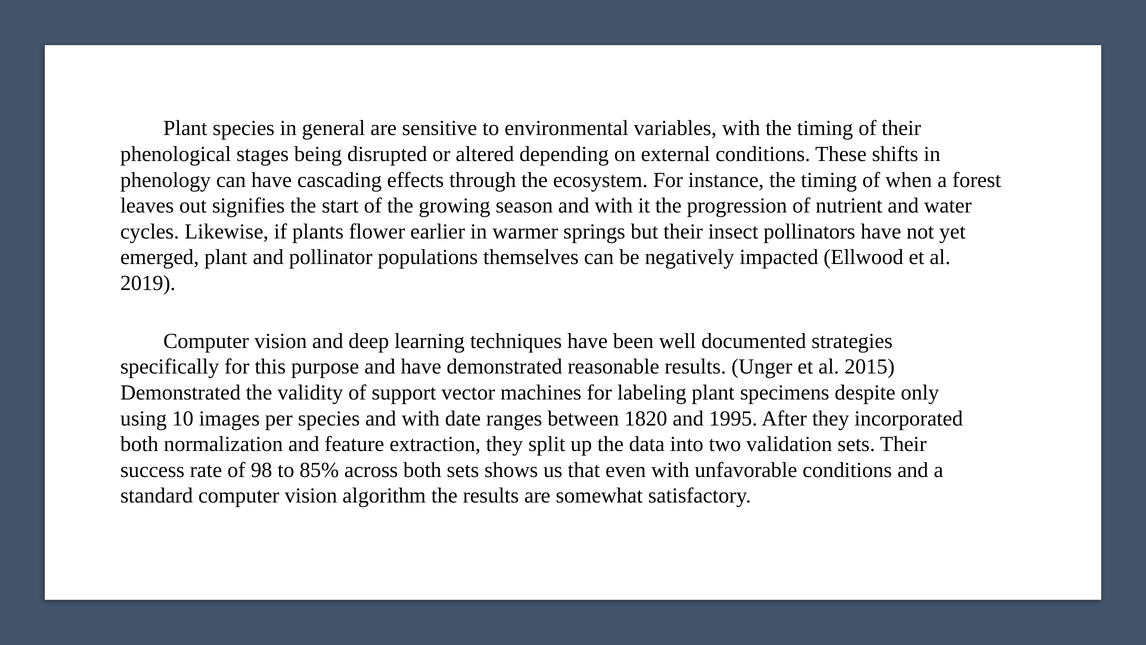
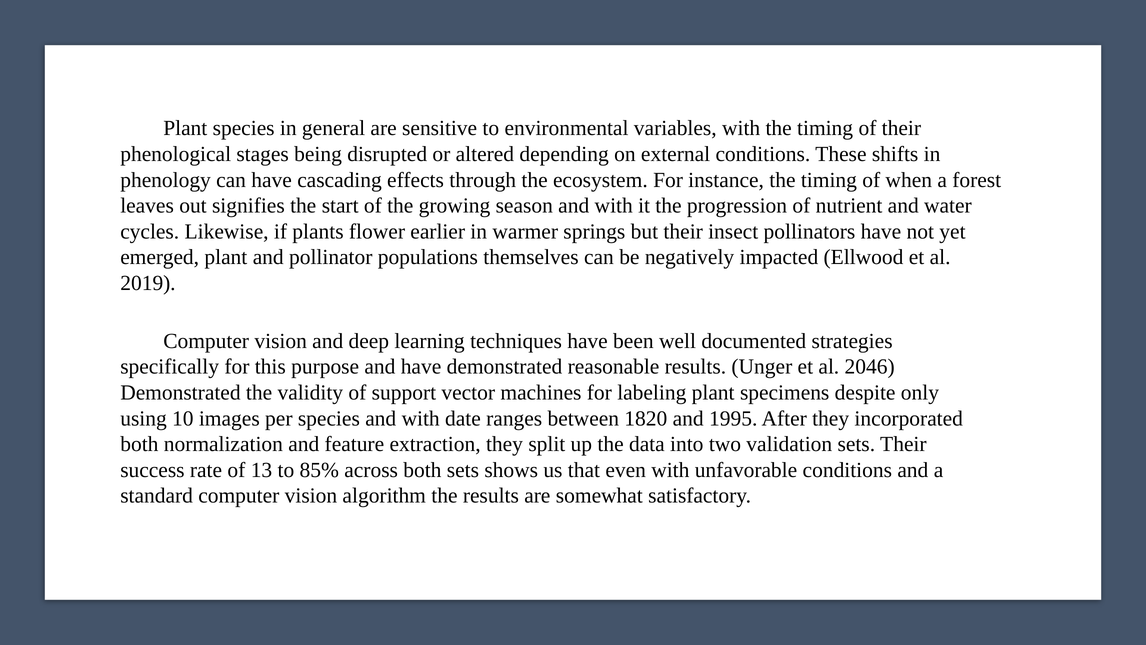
2015: 2015 -> 2046
98: 98 -> 13
